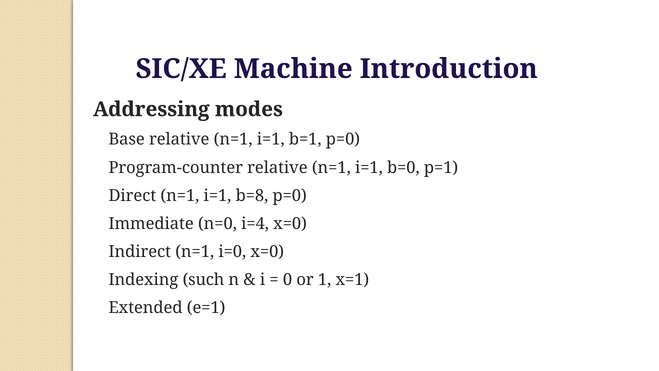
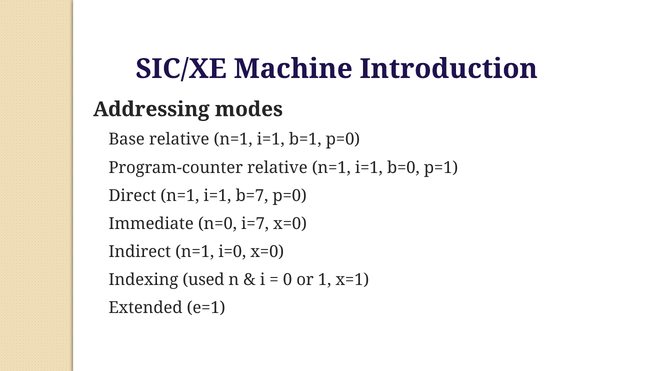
b=8: b=8 -> b=7
i=4: i=4 -> i=7
such: such -> used
